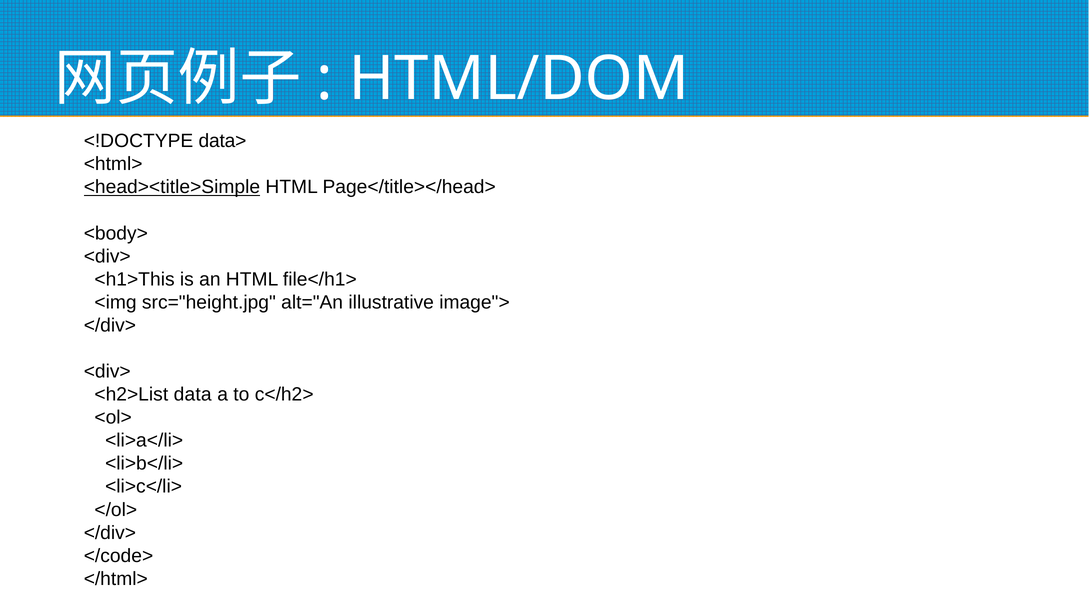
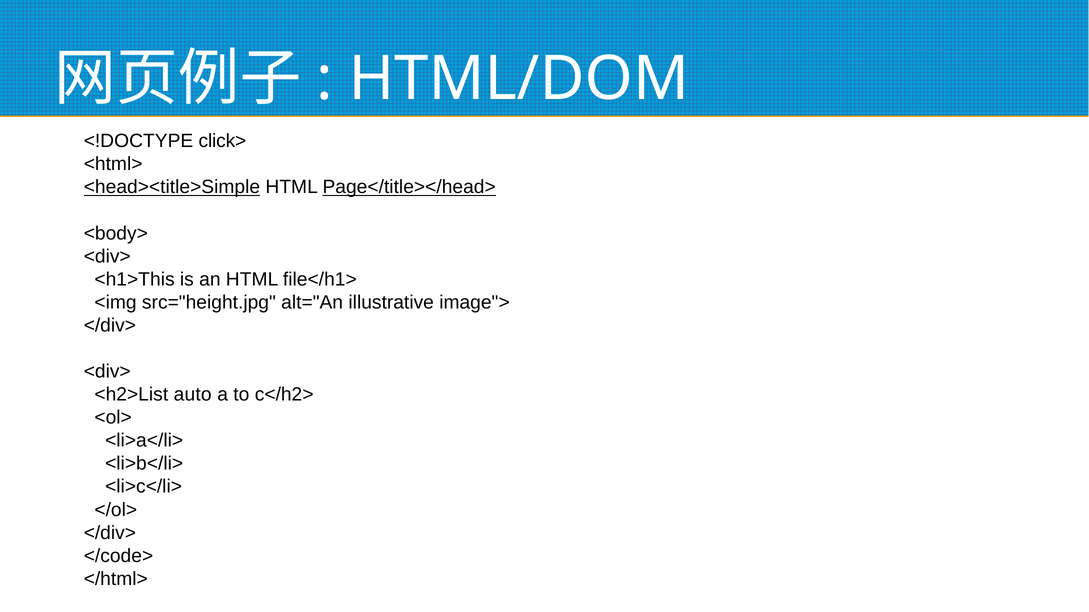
data>: data> -> click>
Page</title></head> underline: none -> present
data: data -> auto
